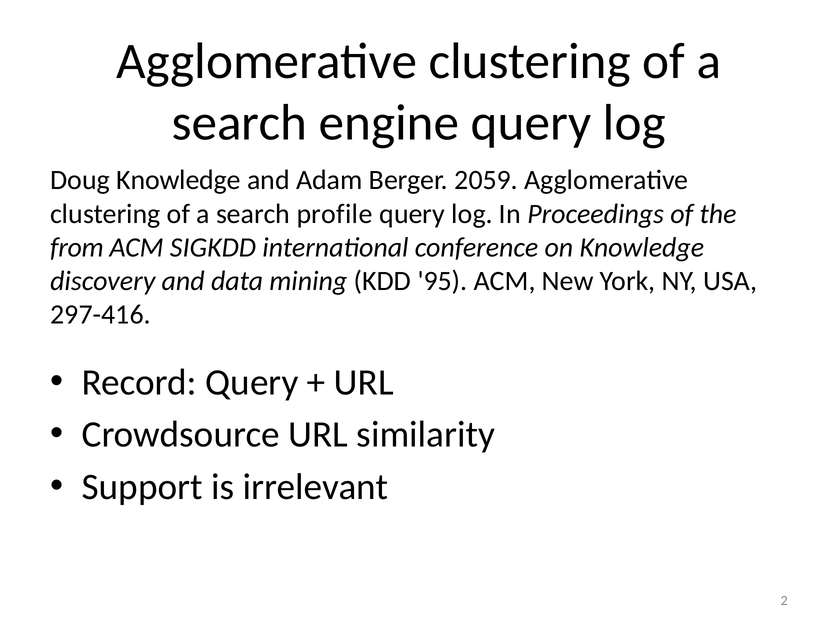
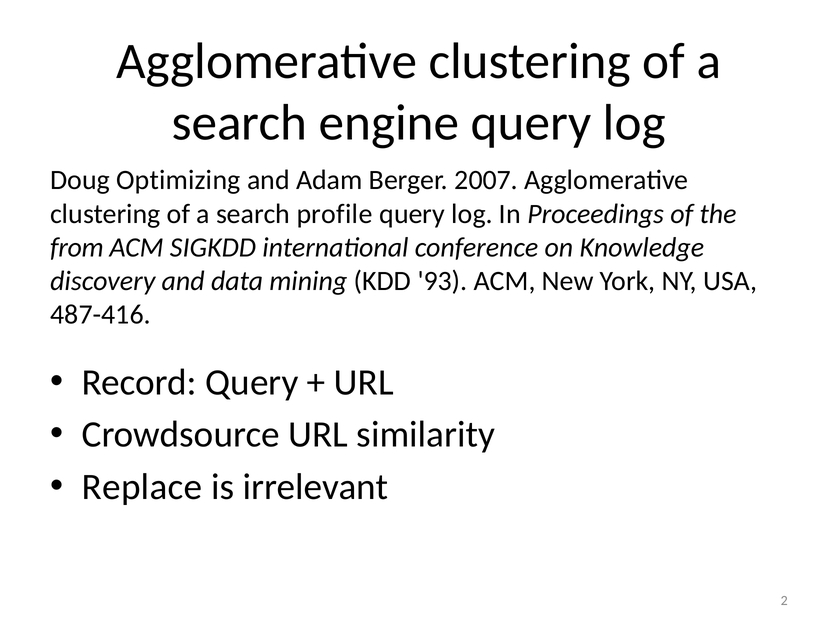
Doug Knowledge: Knowledge -> Optimizing
2059: 2059 -> 2007
95: 95 -> 93
297-416: 297-416 -> 487-416
Support: Support -> Replace
